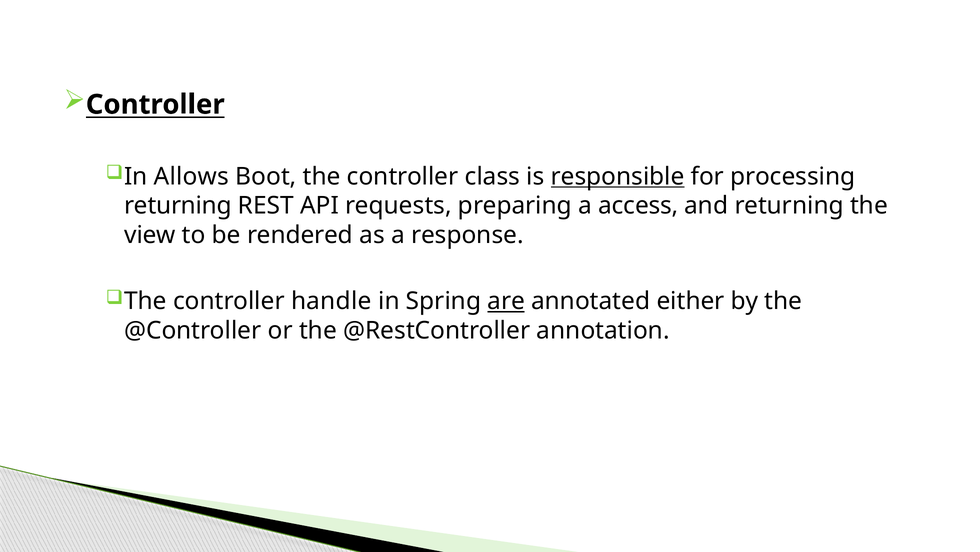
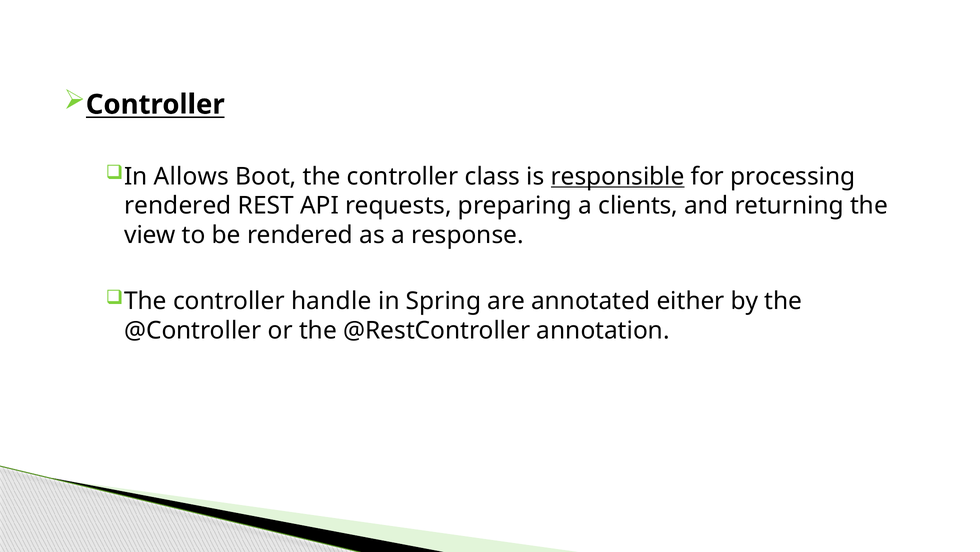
returning at (178, 206): returning -> rendered
access: access -> clients
are underline: present -> none
